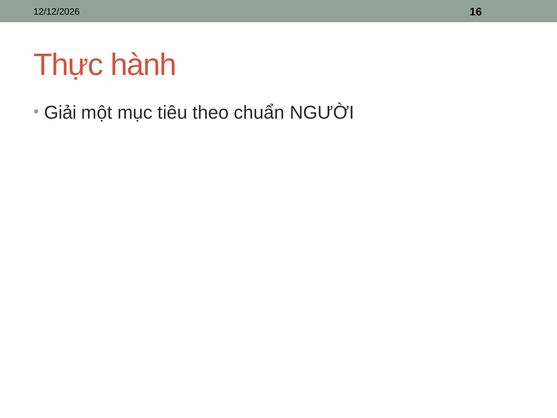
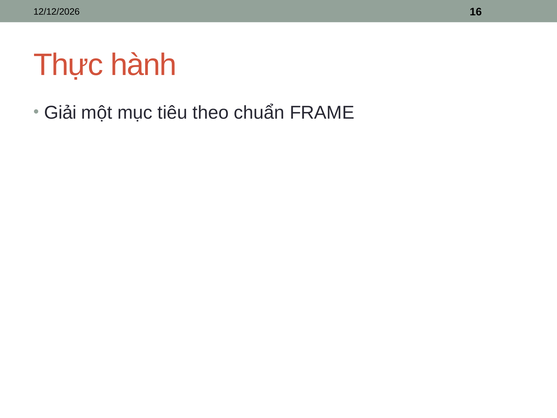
NGƯỜI: NGƯỜI -> FRAME
